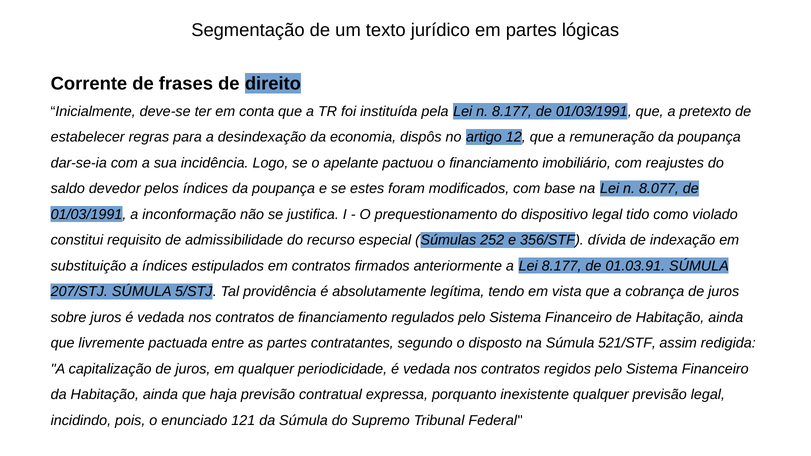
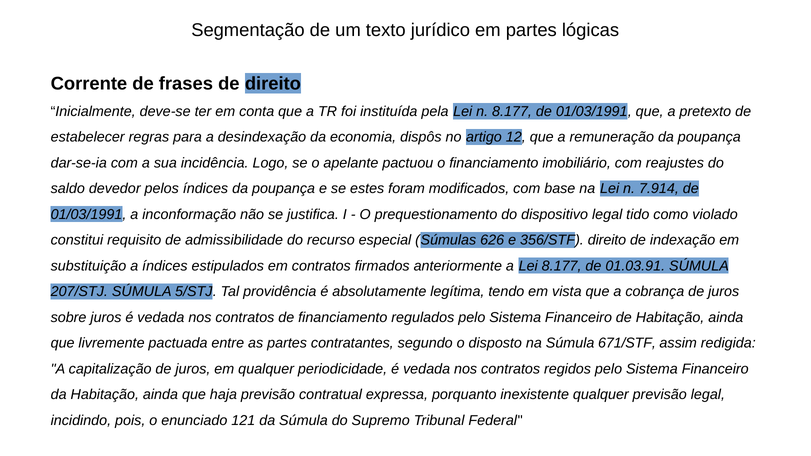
8.077: 8.077 -> 7.914
252: 252 -> 626
356/STF dívida: dívida -> direito
521/STF: 521/STF -> 671/STF
